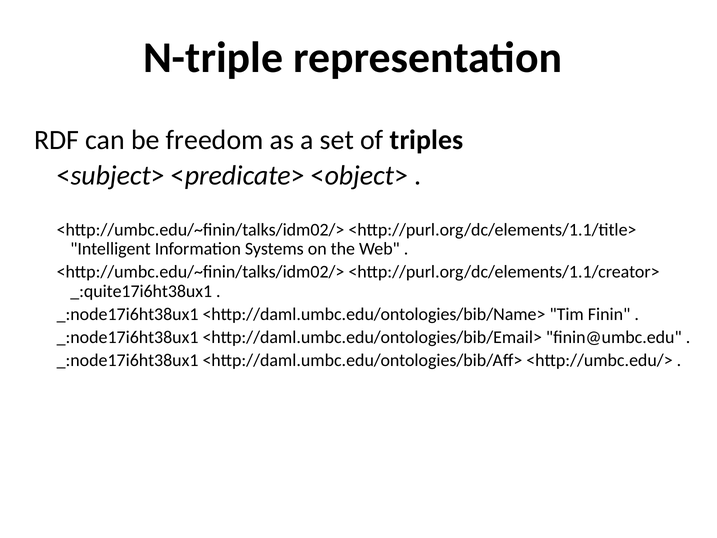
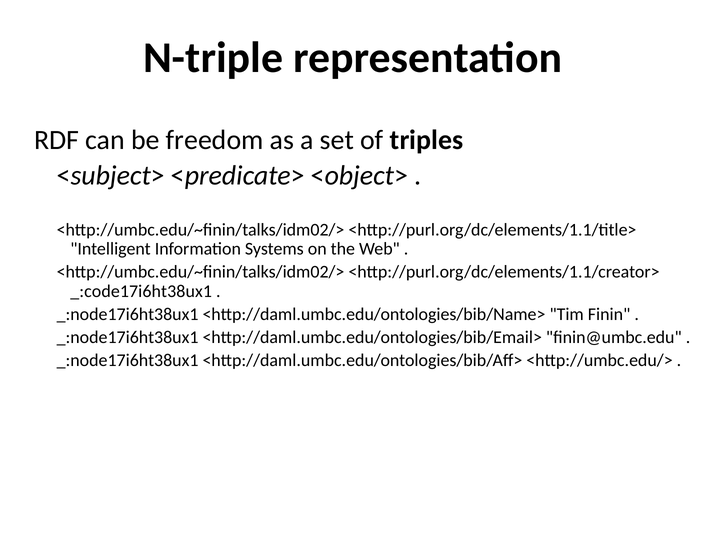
_:quite17i6ht38ux1: _:quite17i6ht38ux1 -> _:code17i6ht38ux1
